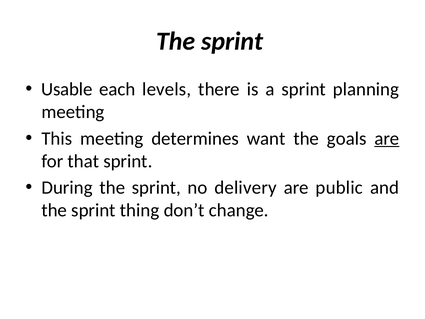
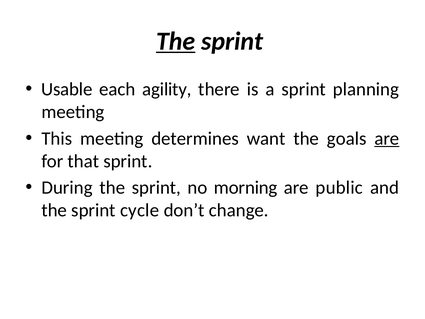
The at (176, 41) underline: none -> present
levels: levels -> agility
delivery: delivery -> morning
thing: thing -> cycle
